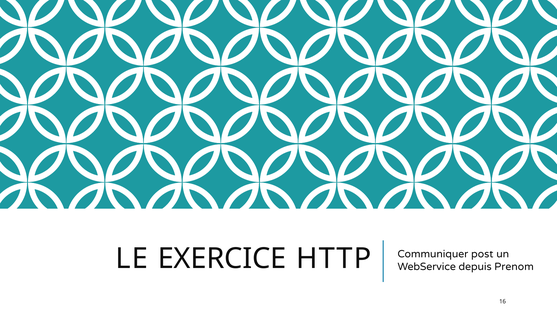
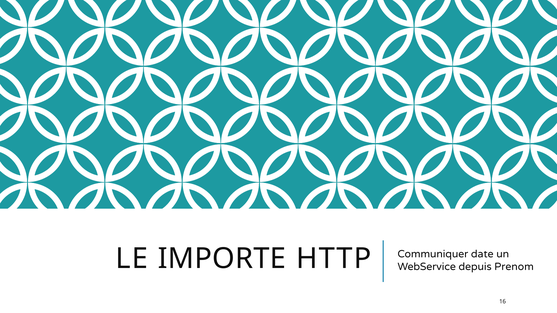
EXERCICE: EXERCICE -> IMPORTE
post: post -> date
